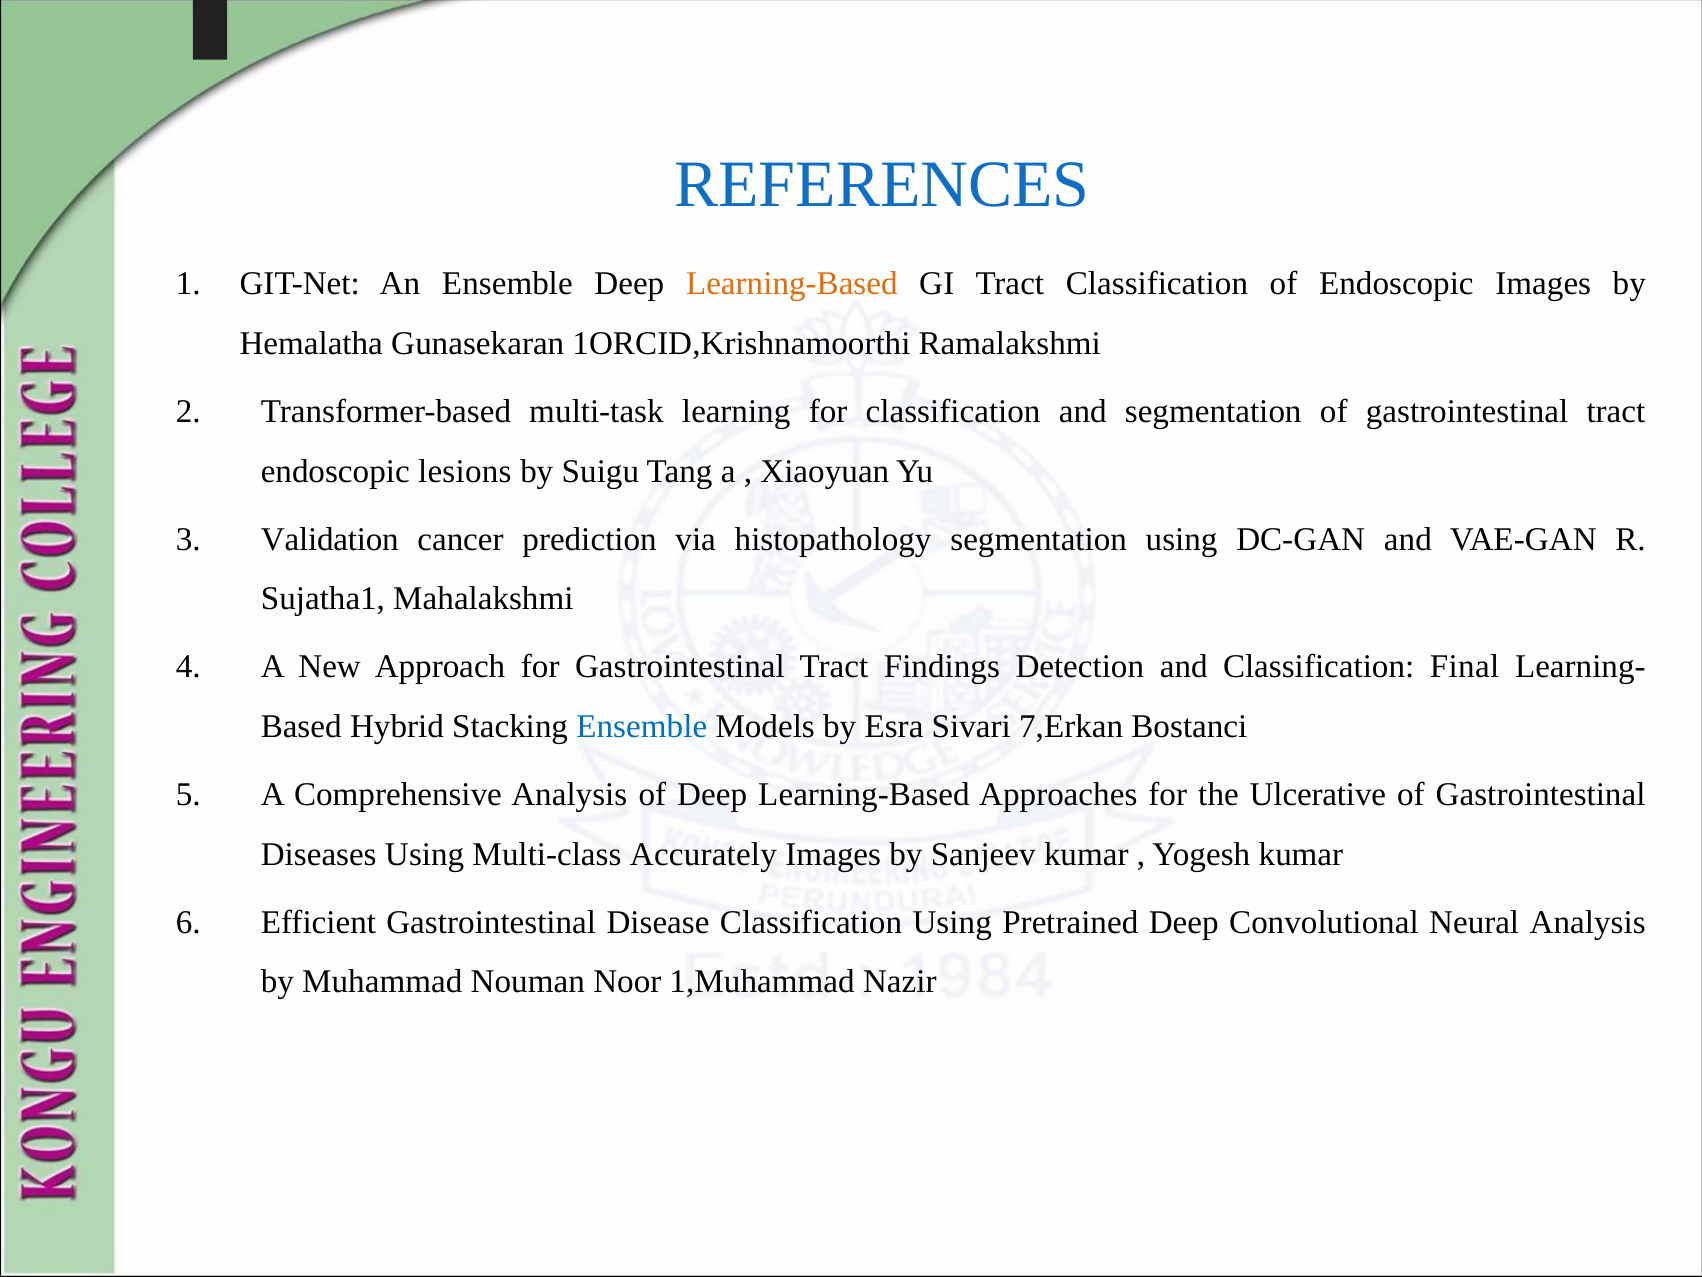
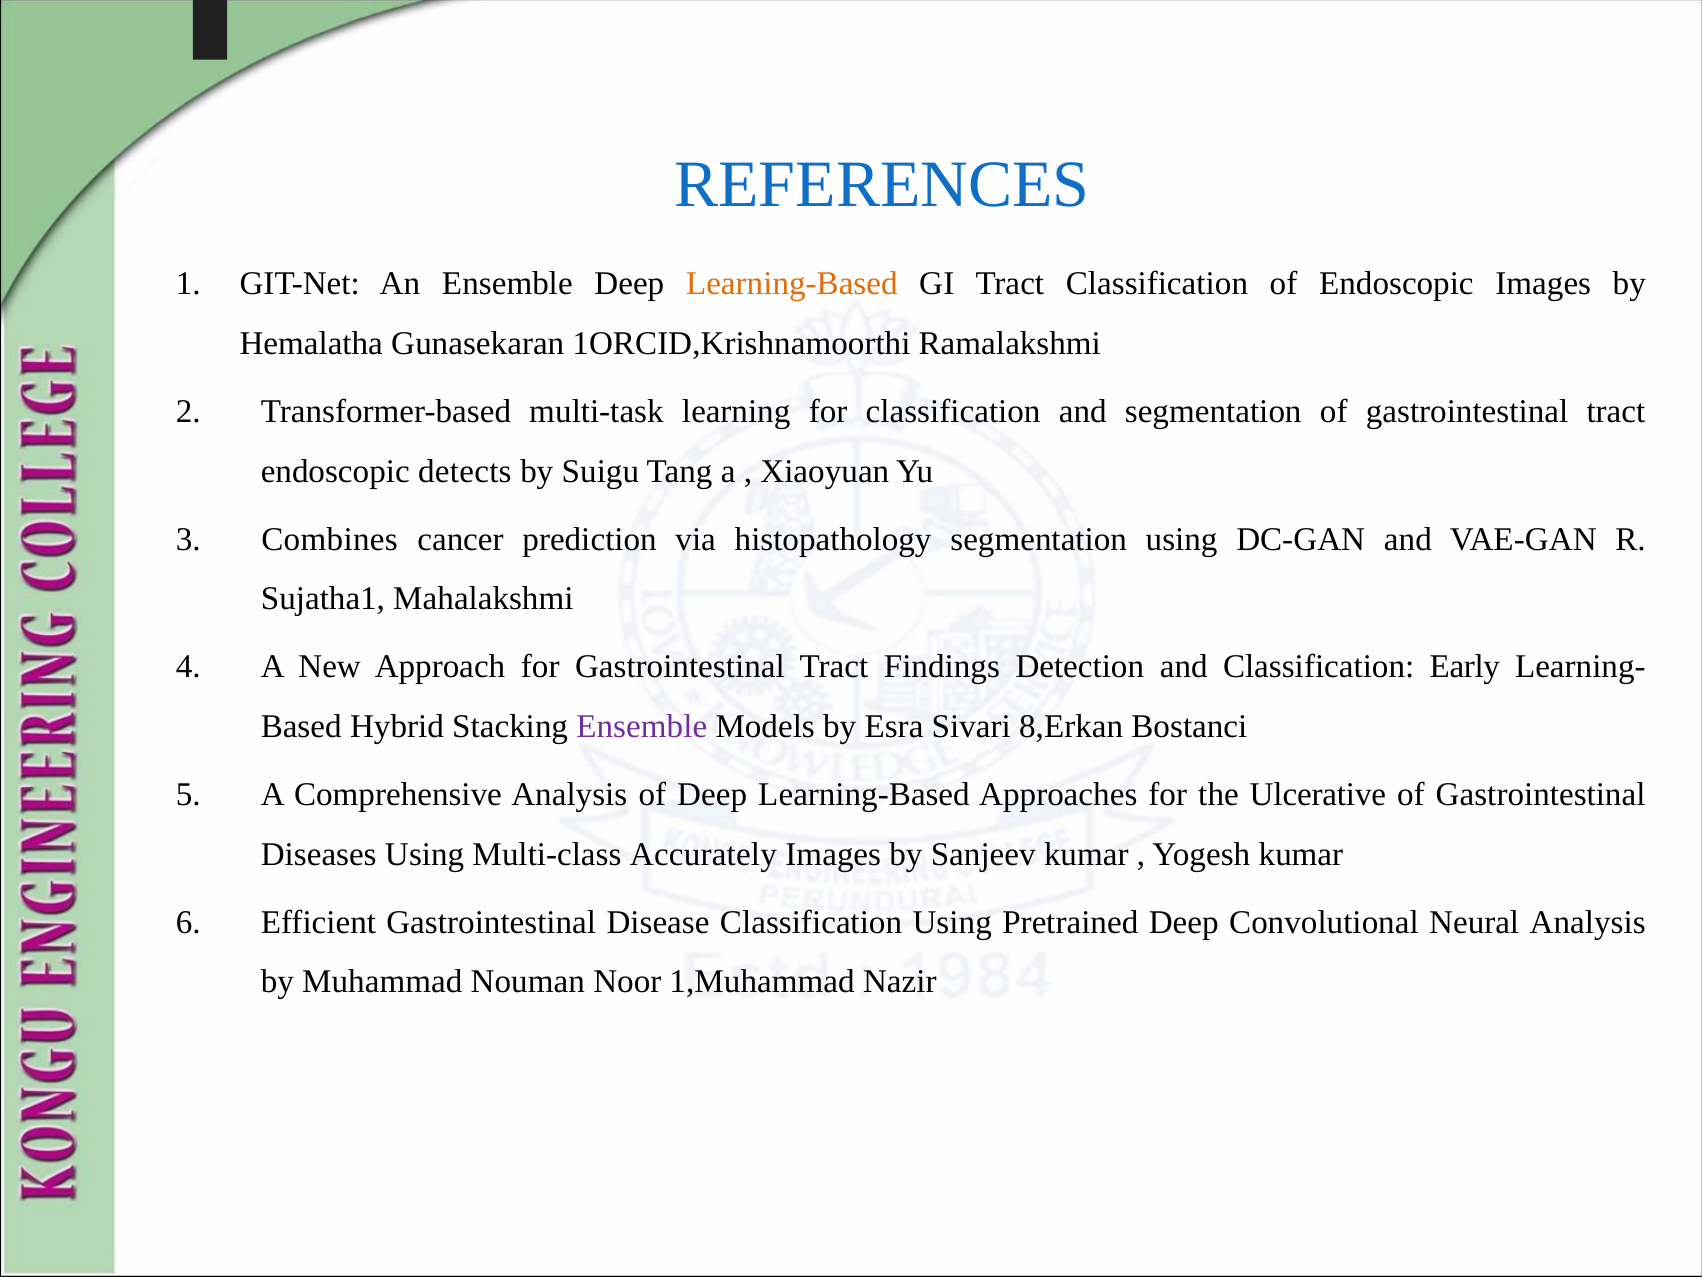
lesions: lesions -> detects
Validation: Validation -> Combines
Final: Final -> Early
Ensemble at (642, 726) colour: blue -> purple
7,Erkan: 7,Erkan -> 8,Erkan
